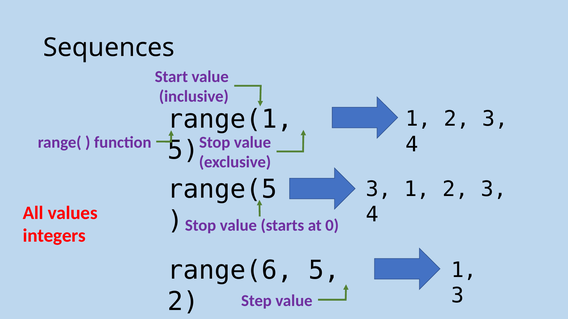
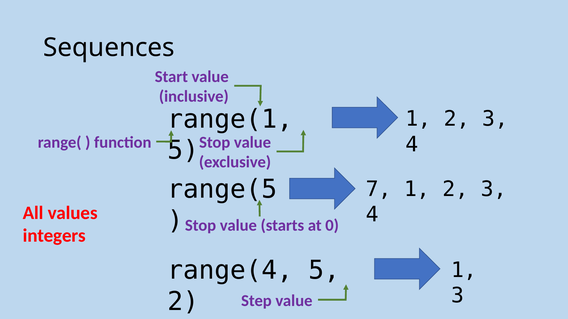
3 at (379, 189): 3 -> 7
range(6: range(6 -> range(4
